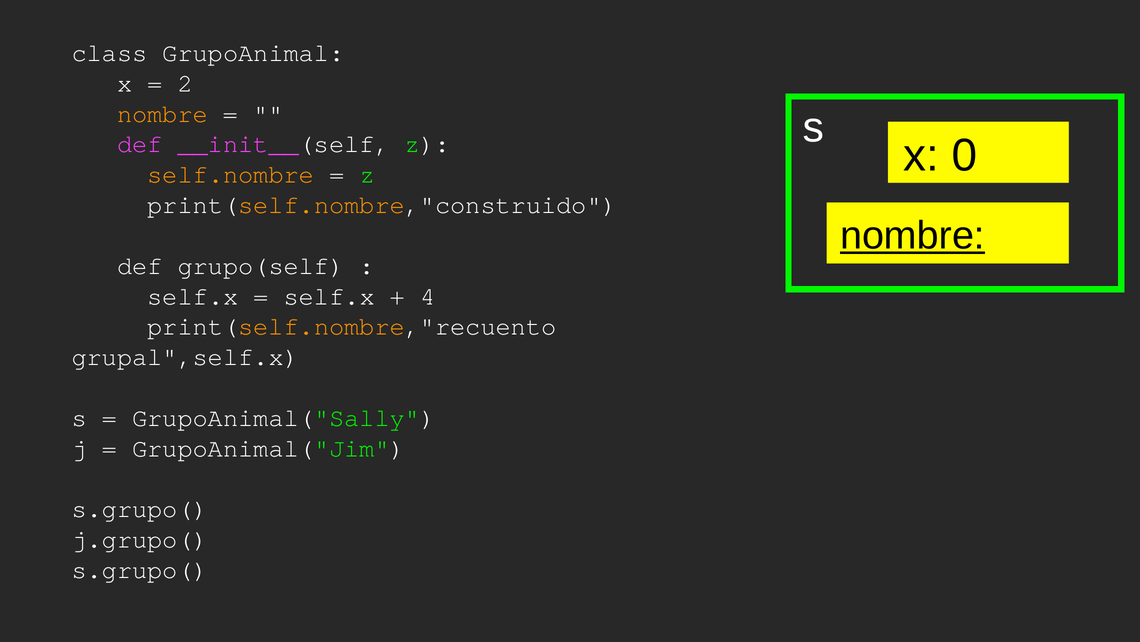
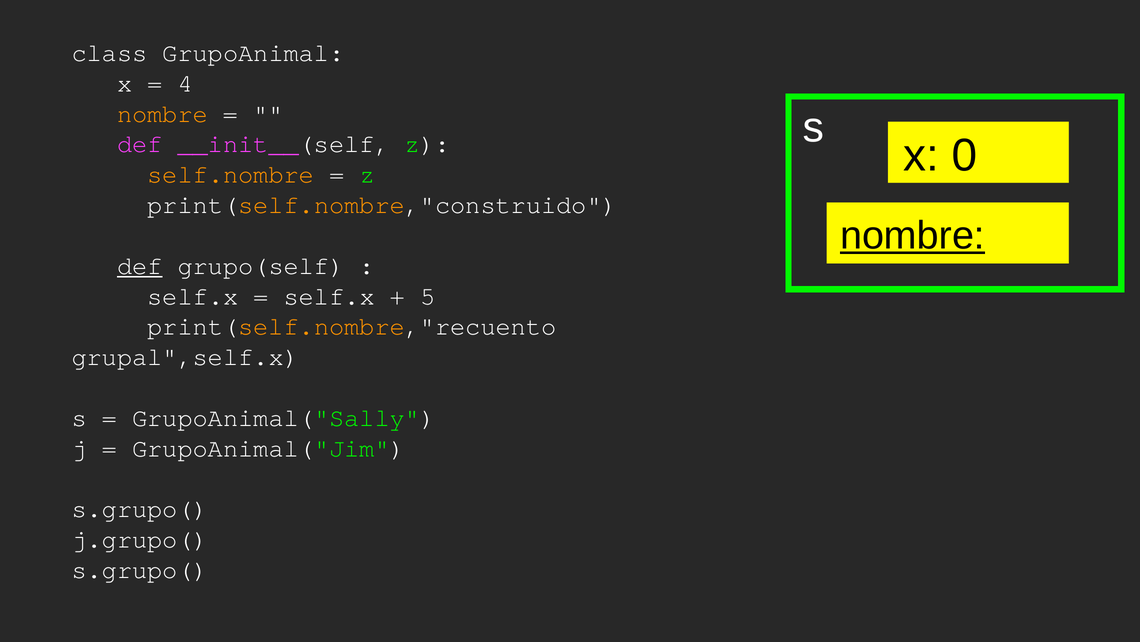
2: 2 -> 4
def at (140, 265) underline: none -> present
4: 4 -> 5
